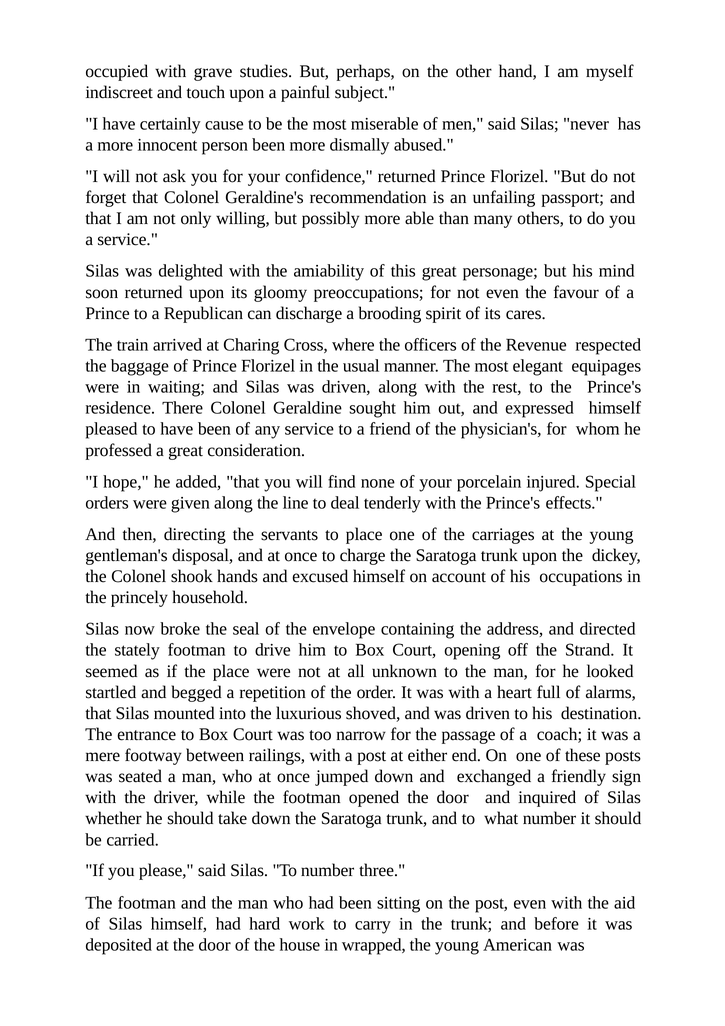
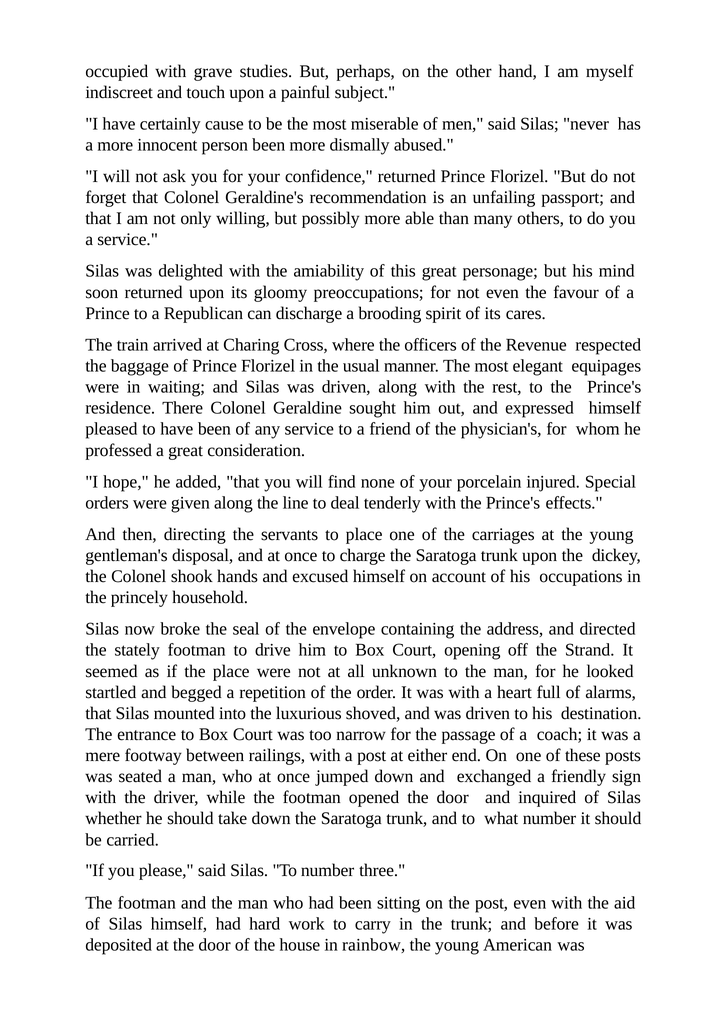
wrapped: wrapped -> rainbow
